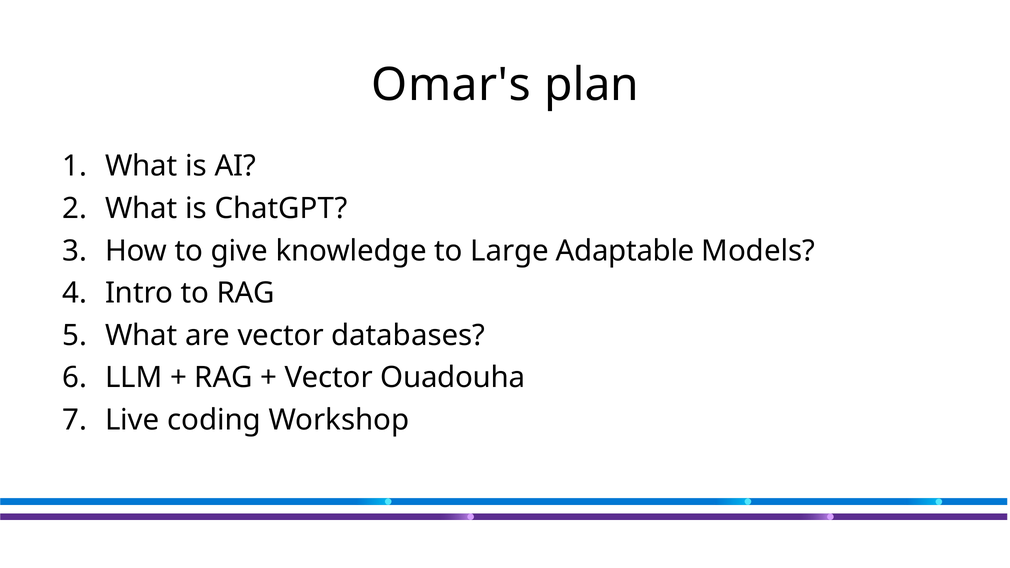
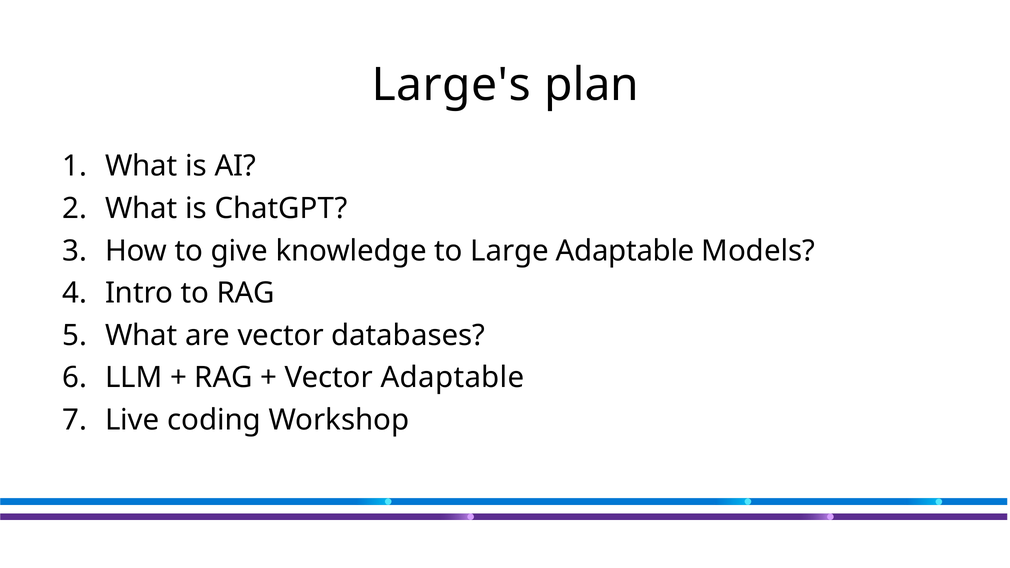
Omar's: Omar's -> Large's
Vector Ouadouha: Ouadouha -> Adaptable
